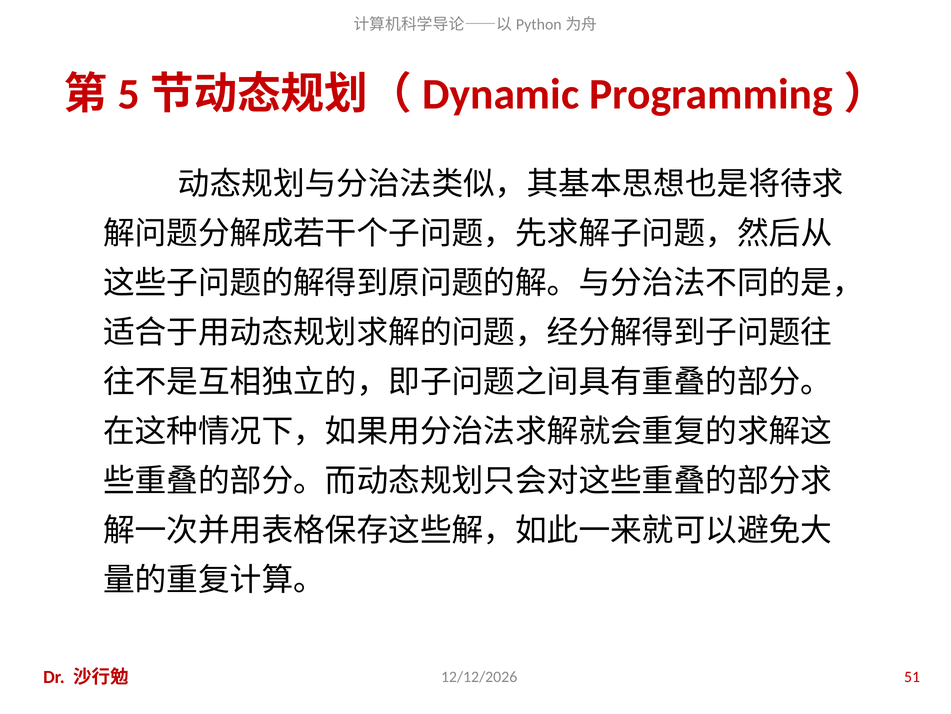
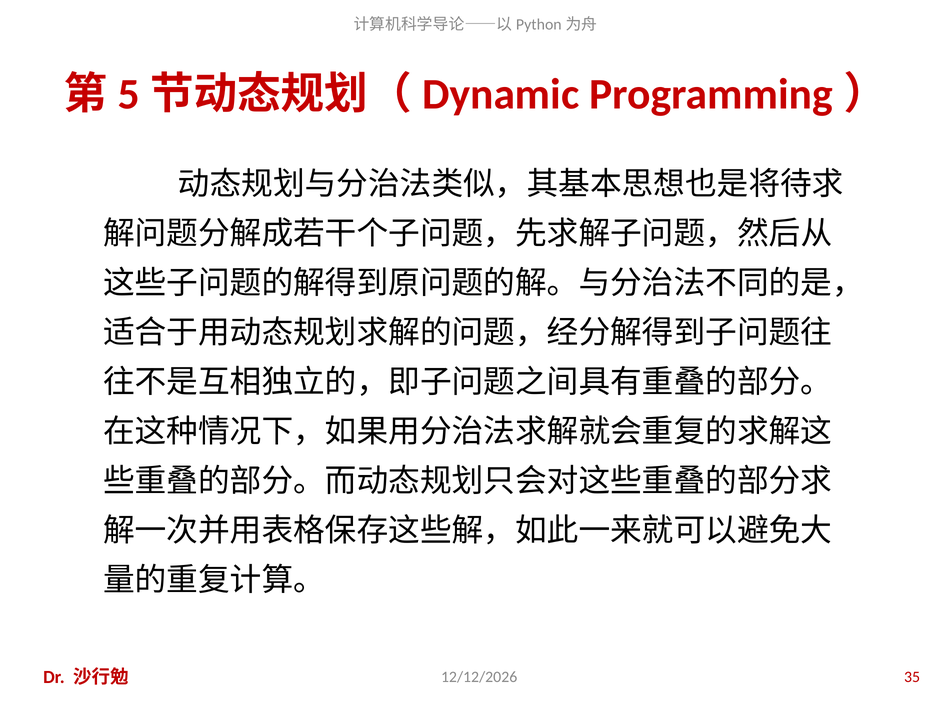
51: 51 -> 35
